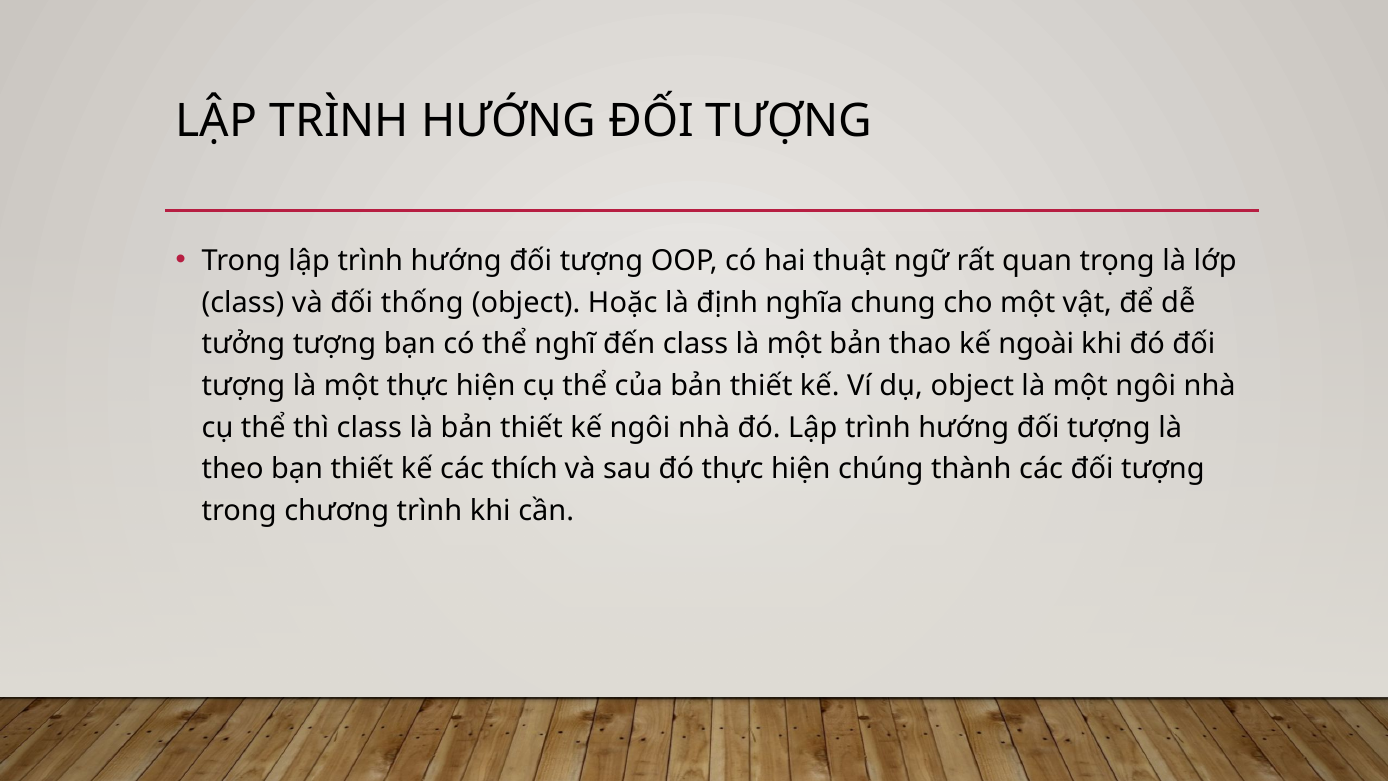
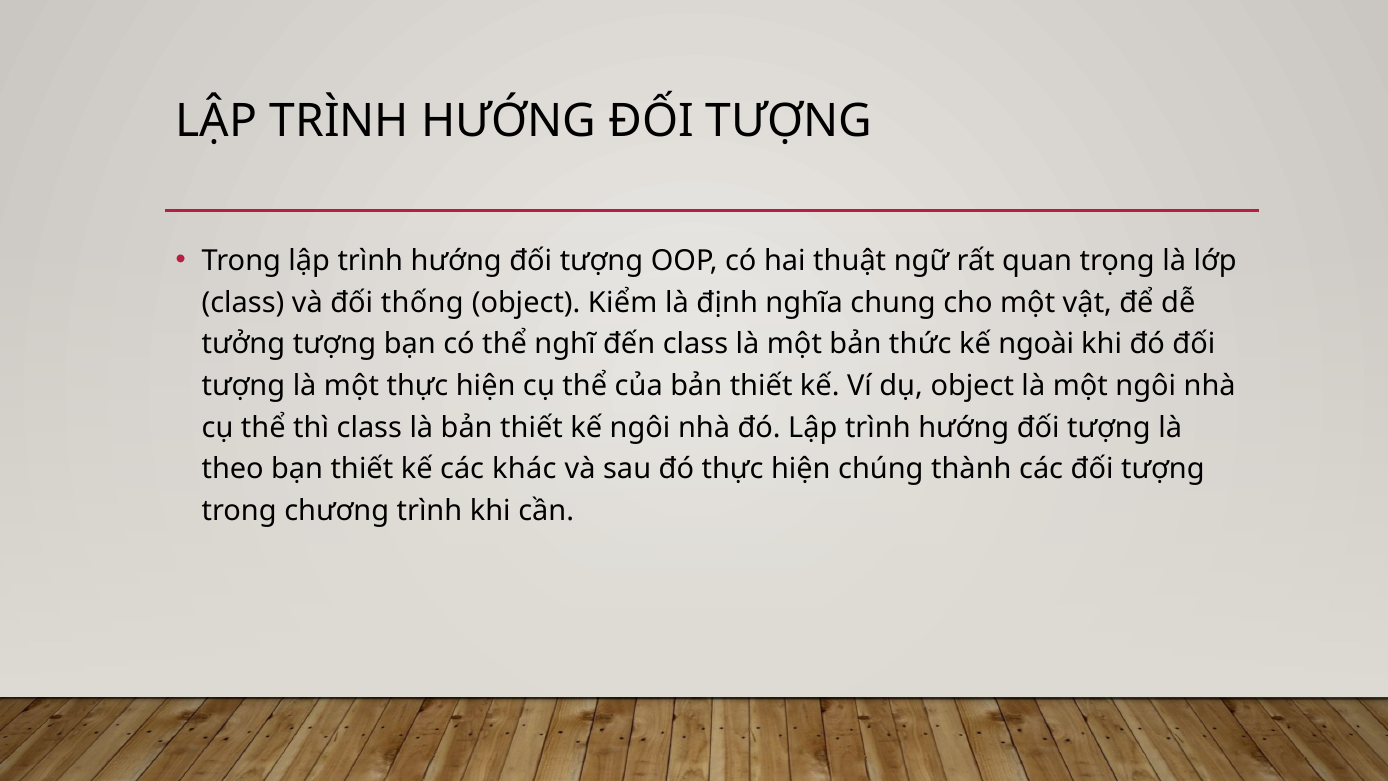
Hoặc: Hoặc -> Kiểm
thao: thao -> thức
thích: thích -> khác
